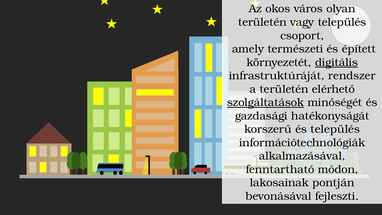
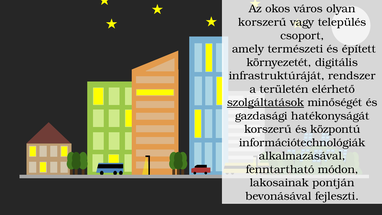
területén at (262, 22): területén -> korszerű
digitális underline: present -> none
és település: település -> központú
